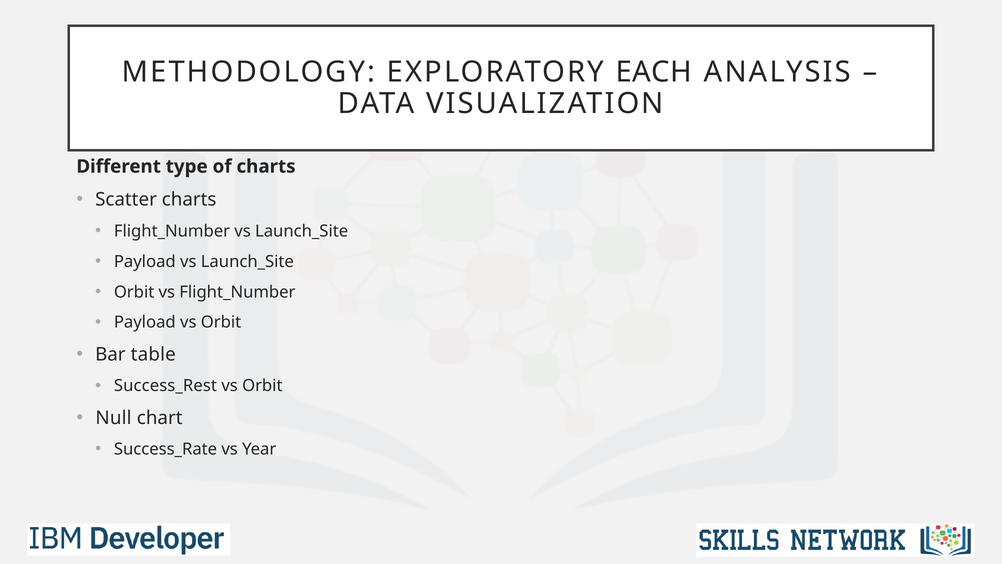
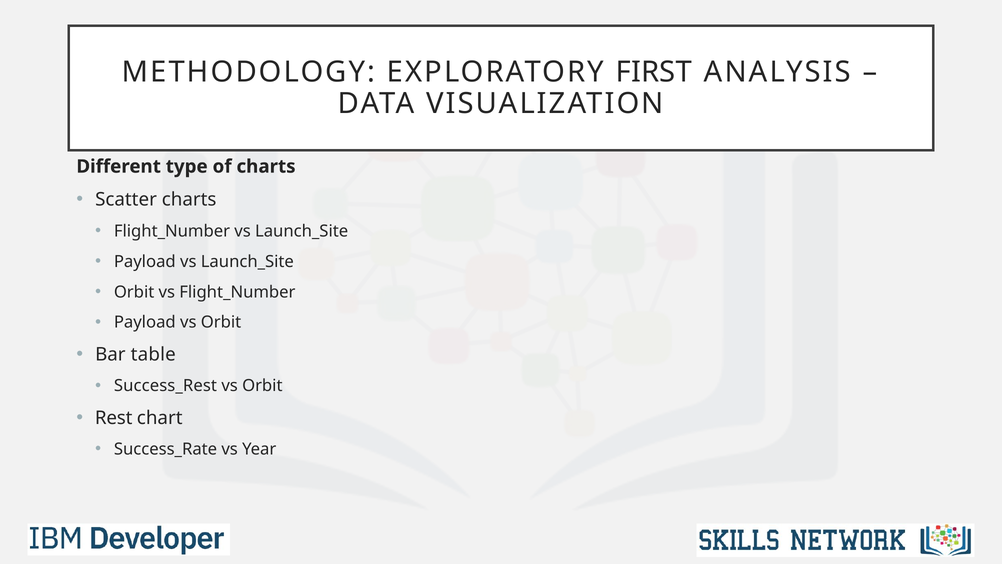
EACH: EACH -> FIRST
Null: Null -> Rest
